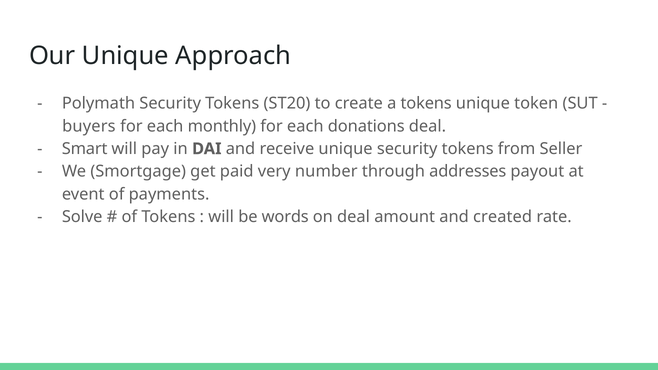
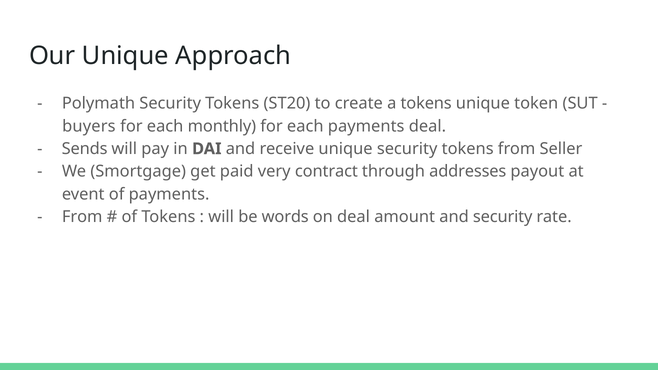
each donations: donations -> payments
Smart: Smart -> Sends
number: number -> contract
Solve at (82, 217): Solve -> From
and created: created -> security
